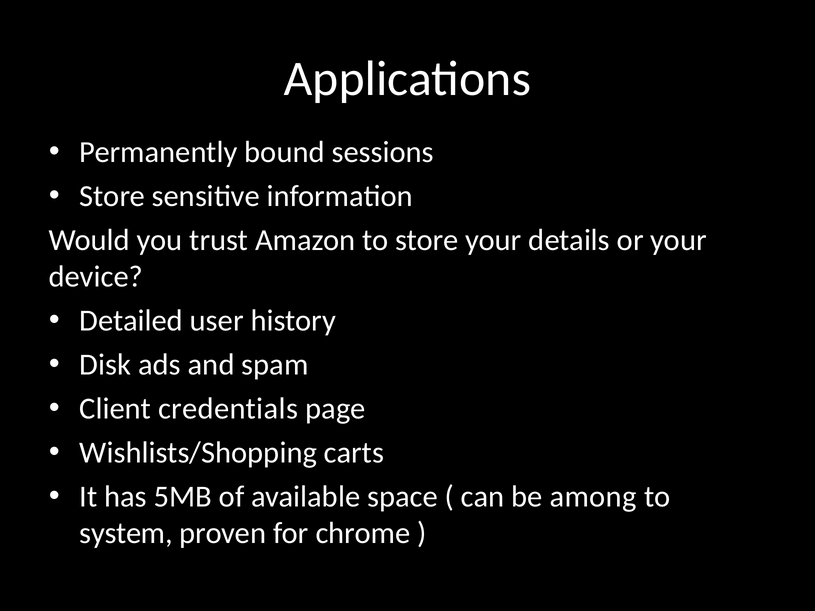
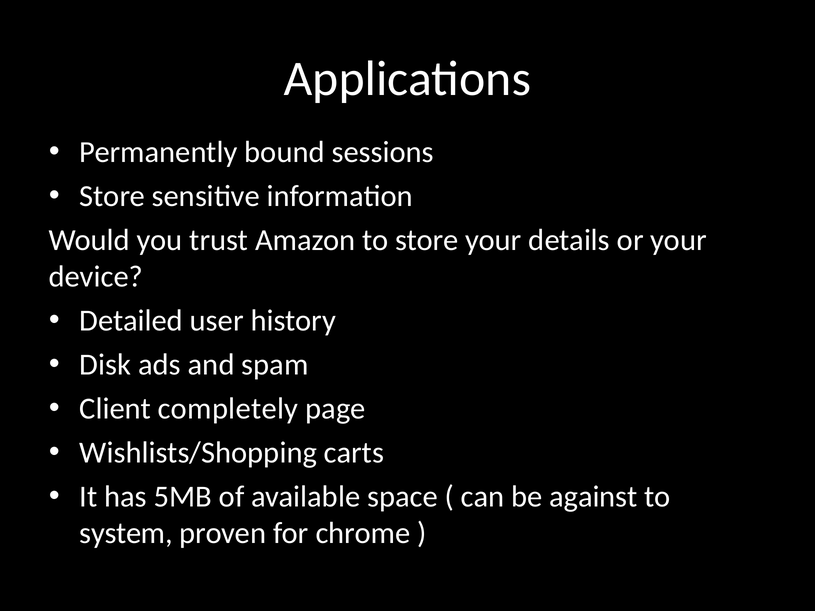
credentials: credentials -> completely
among: among -> against
